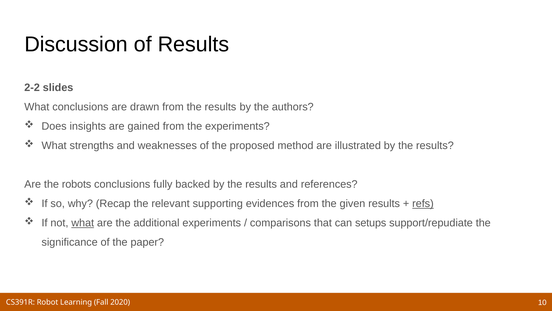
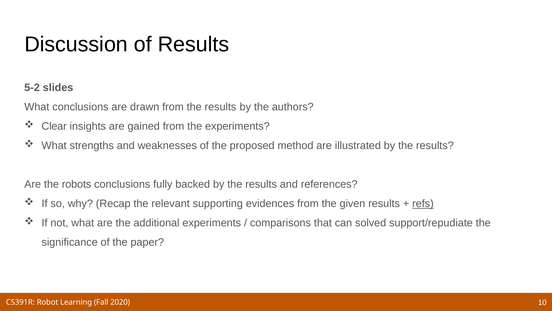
2-2: 2-2 -> 5-2
Does: Does -> Clear
what at (83, 223) underline: present -> none
setups: setups -> solved
